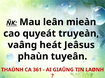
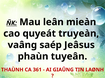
heát: heát -> saép
